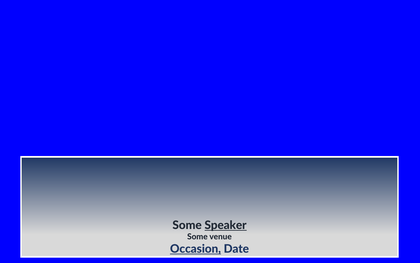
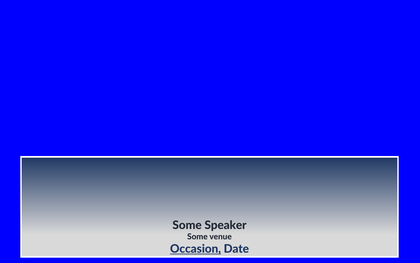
Speaker underline: present -> none
